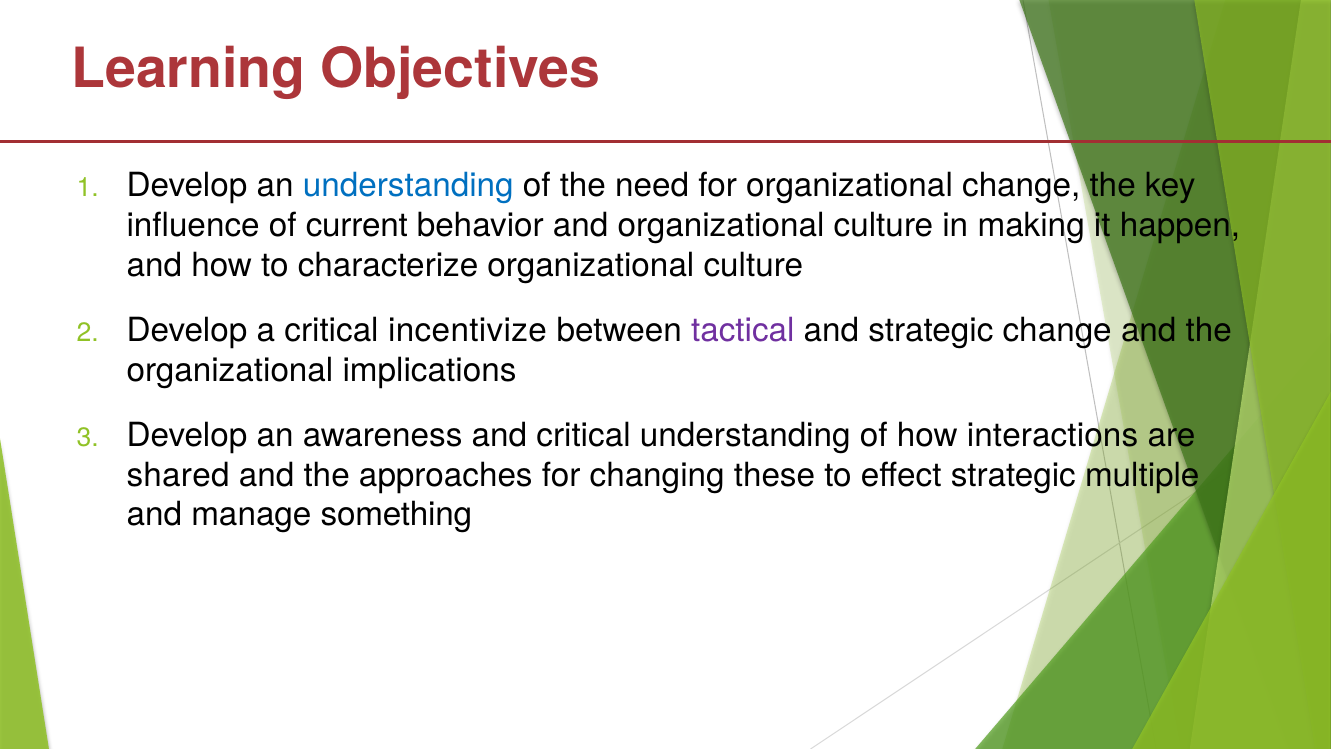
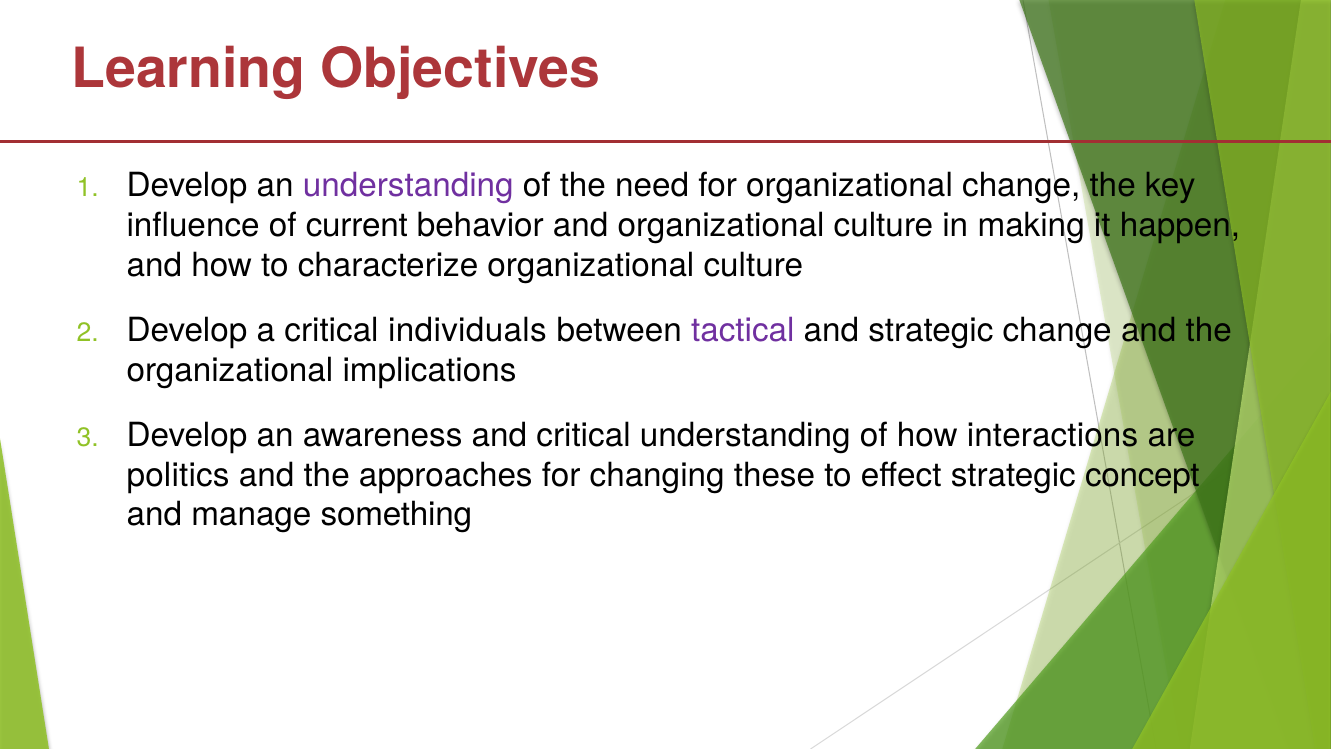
understanding at (408, 185) colour: blue -> purple
incentivize: incentivize -> individuals
shared: shared -> politics
multiple: multiple -> concept
